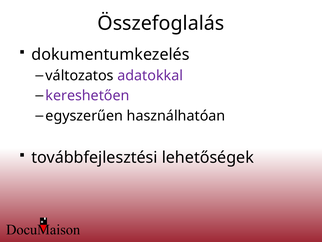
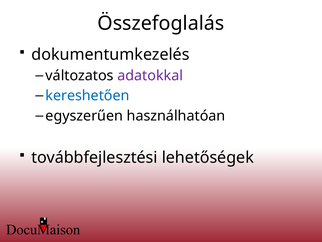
kereshetően colour: purple -> blue
